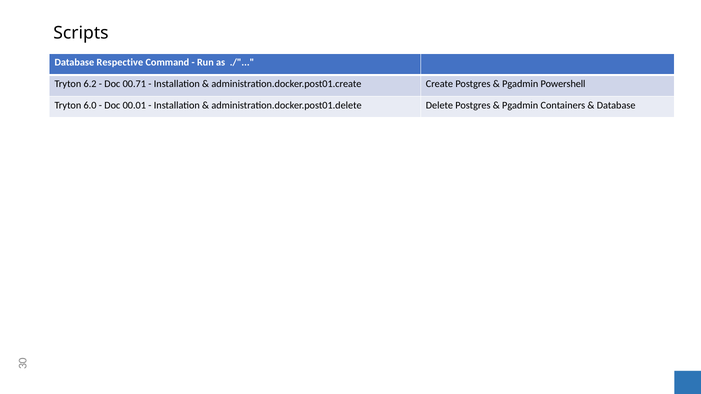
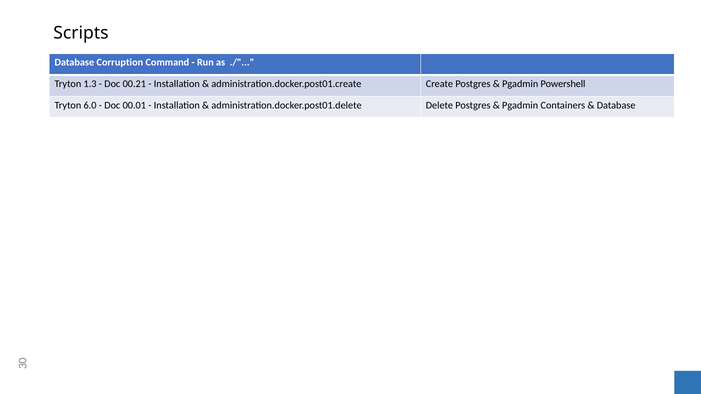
Respective: Respective -> Corruption
6.2: 6.2 -> 1.3
00.71: 00.71 -> 00.21
